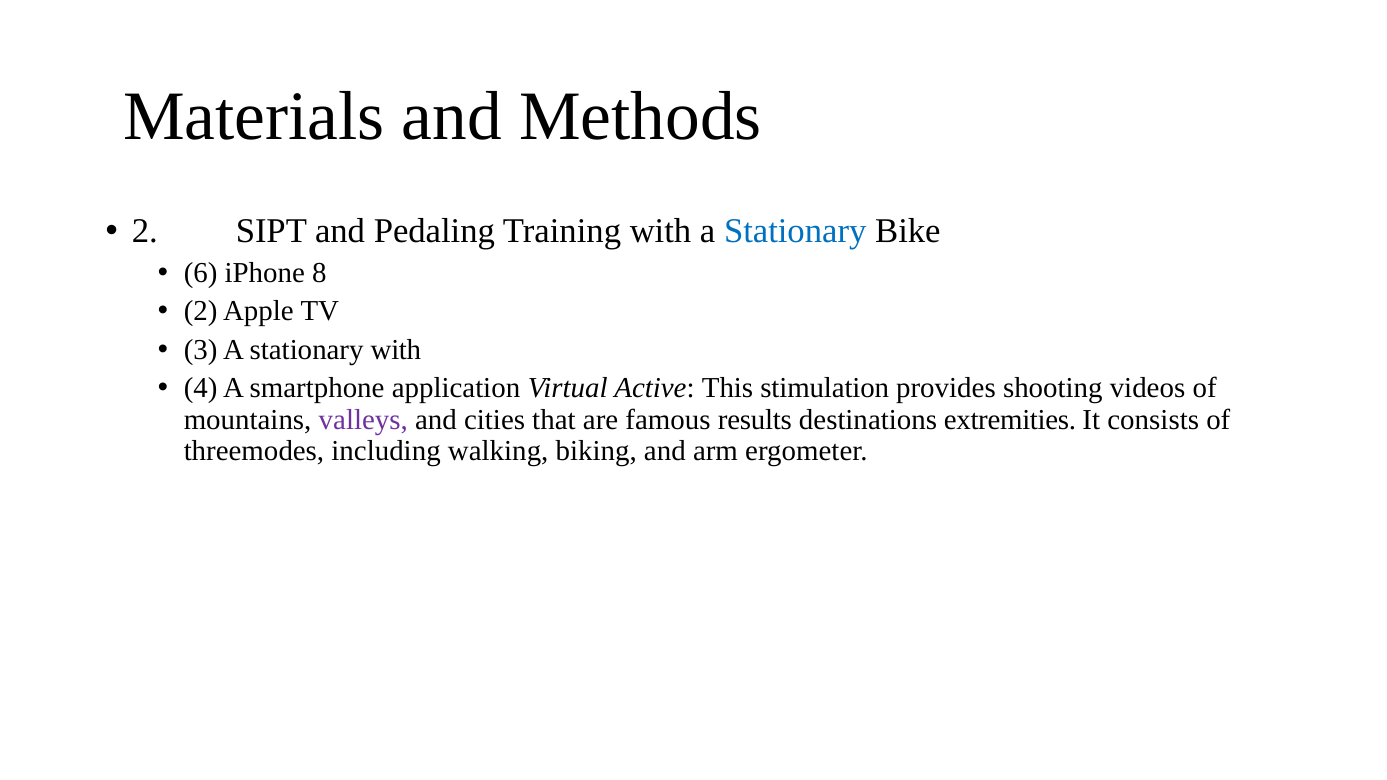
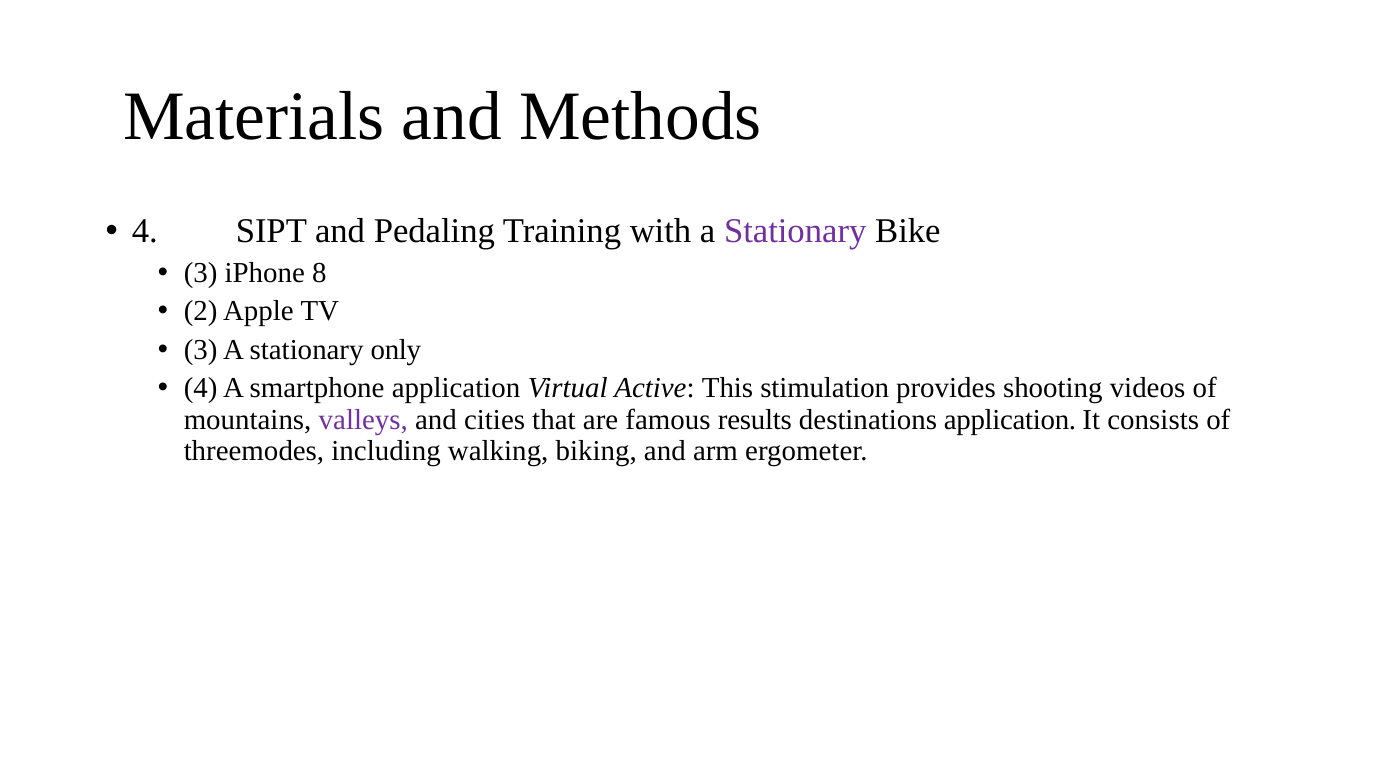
2 at (145, 231): 2 -> 4
Stationary at (795, 231) colour: blue -> purple
6 at (201, 273): 6 -> 3
stationary with: with -> only
destinations extremities: extremities -> application
